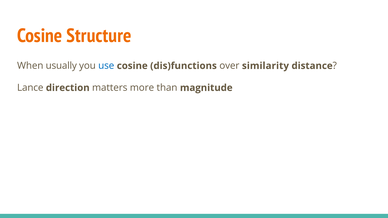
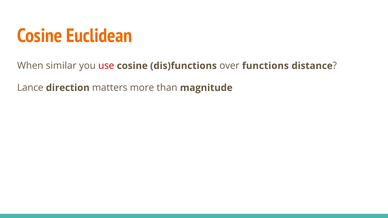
Structure: Structure -> Euclidean
usually: usually -> similar
use colour: blue -> red
similarity: similarity -> functions
